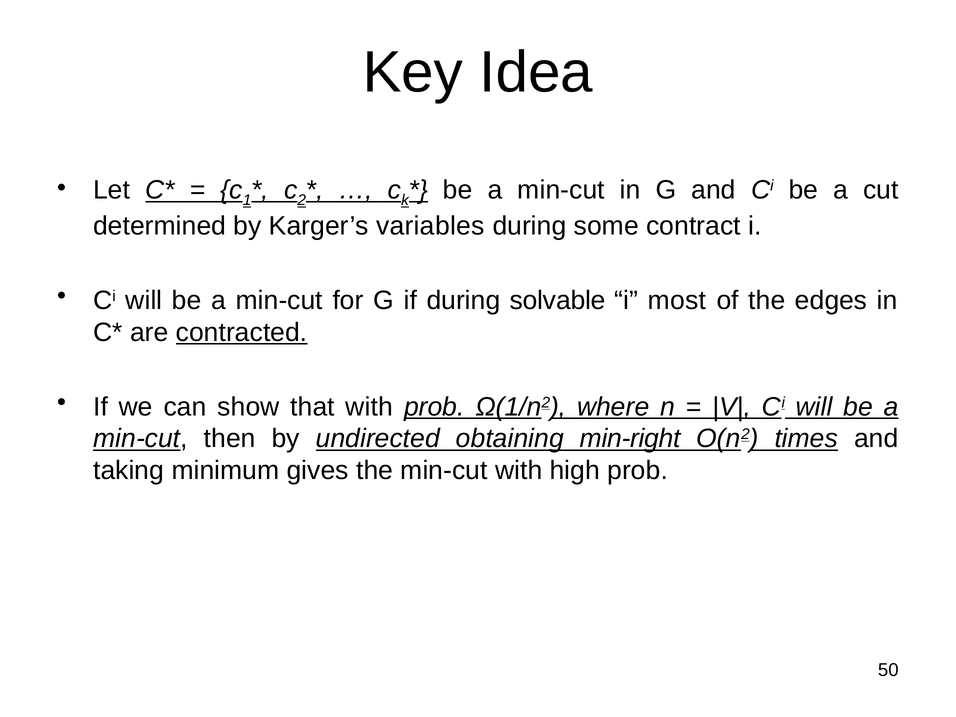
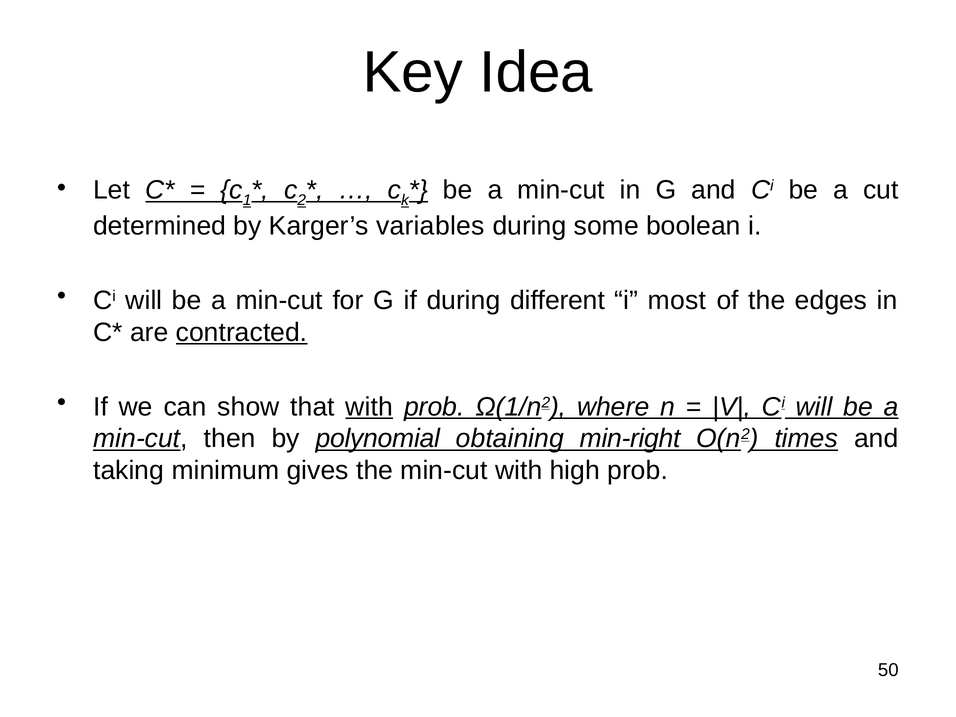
contract: contract -> boolean
solvable: solvable -> different
with at (369, 407) underline: none -> present
undirected: undirected -> polynomial
